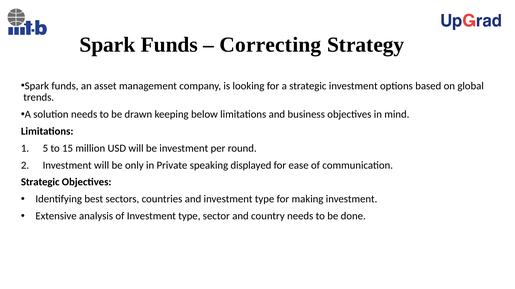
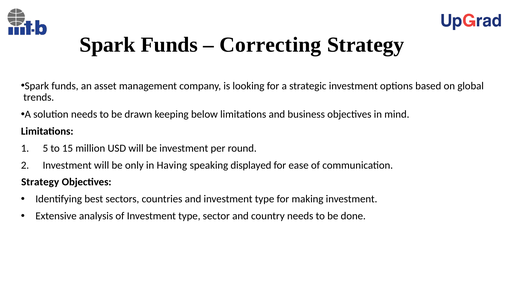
Private: Private -> Having
Strategic at (40, 182): Strategic -> Strategy
